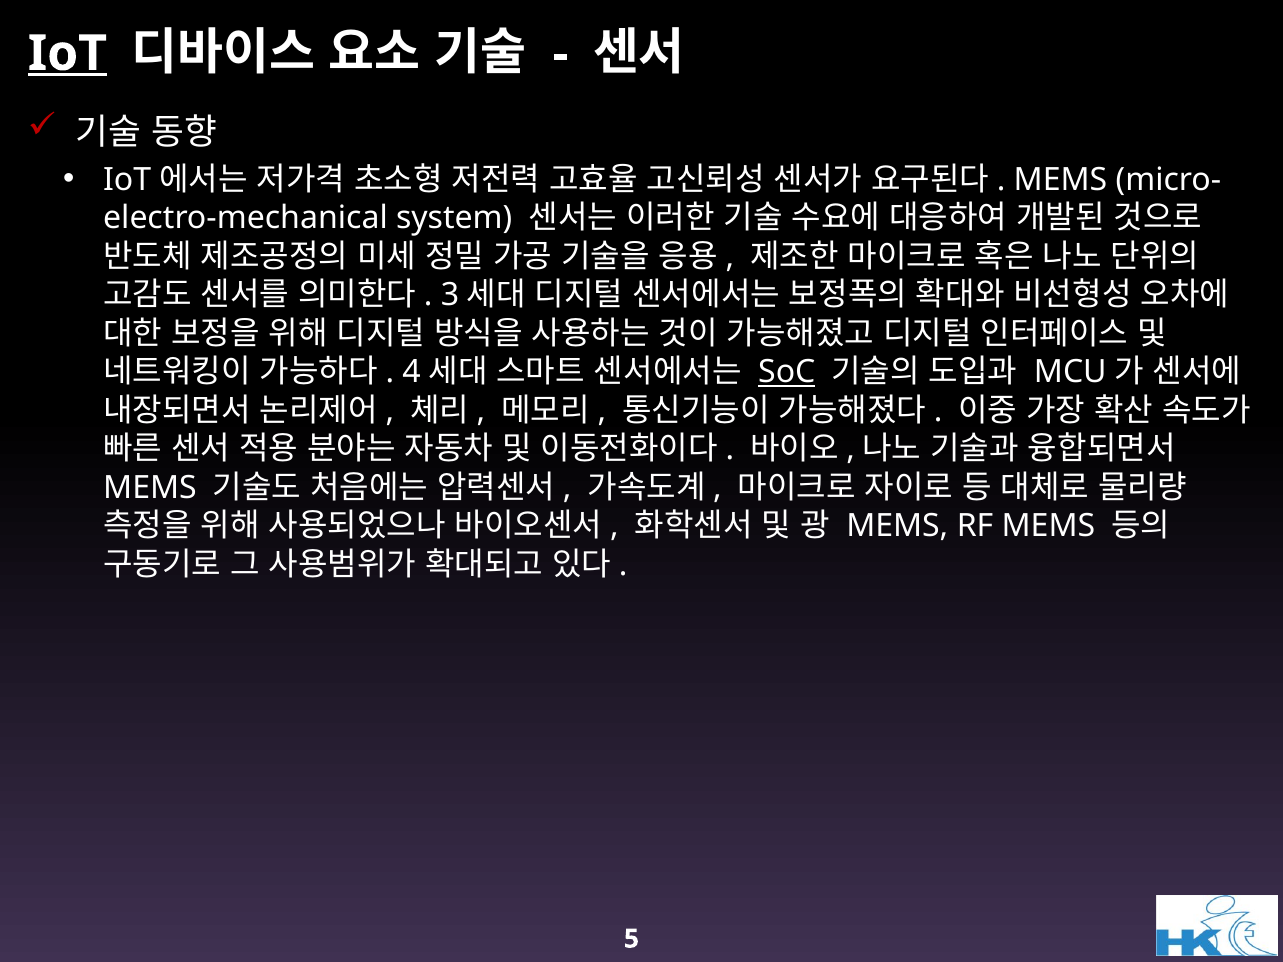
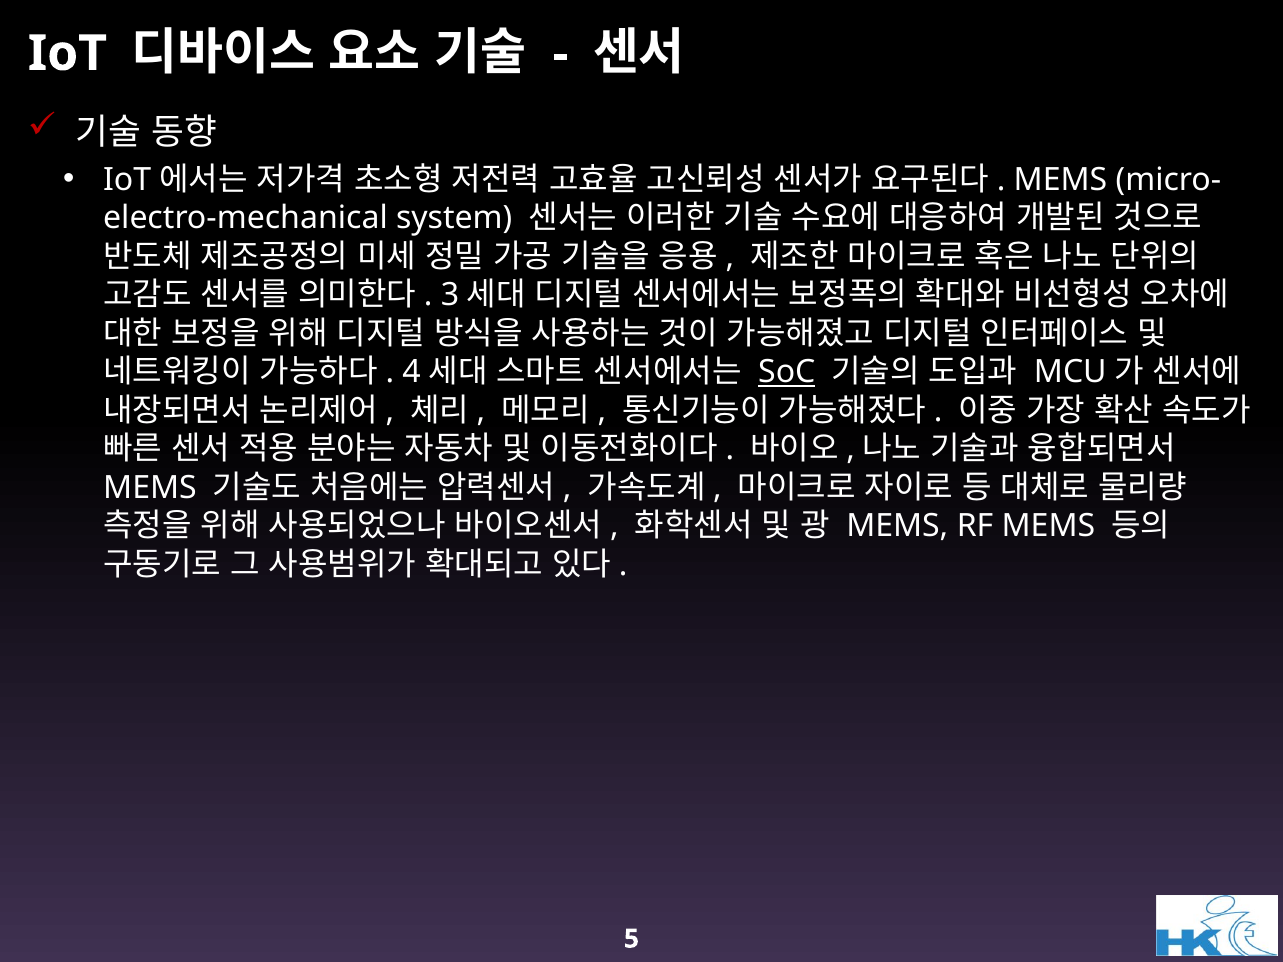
IoT underline: present -> none
